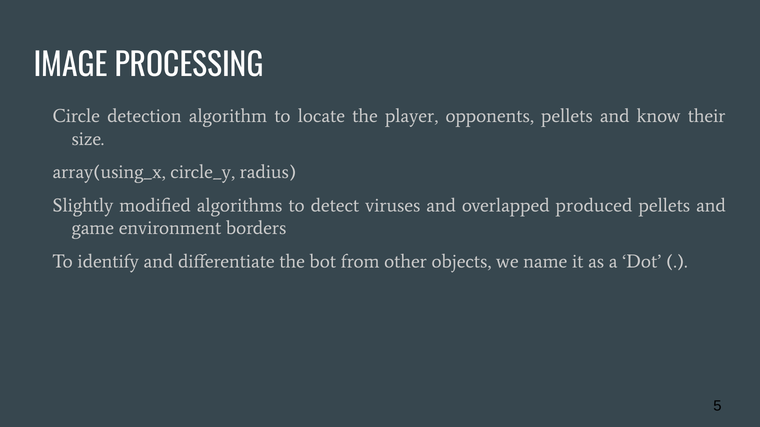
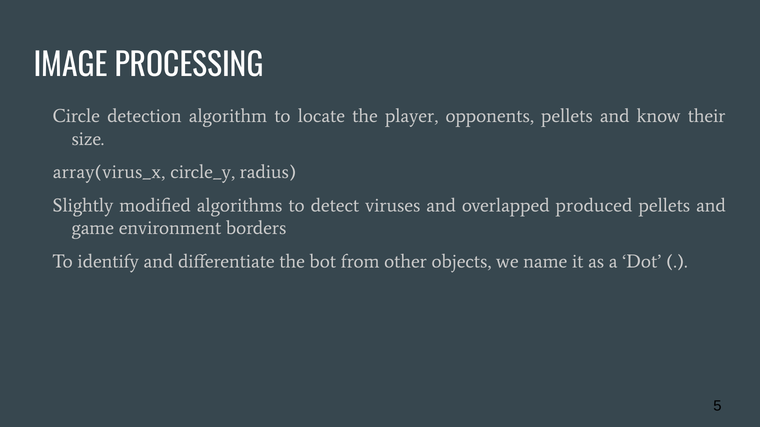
array(using_x: array(using_x -> array(virus_x
